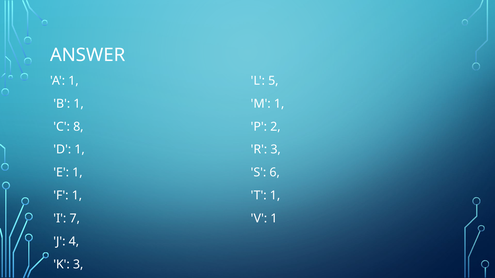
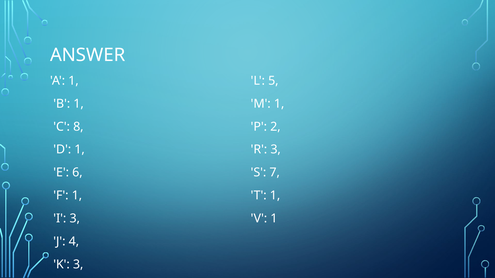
E 1: 1 -> 6
6: 6 -> 7
I 7: 7 -> 3
